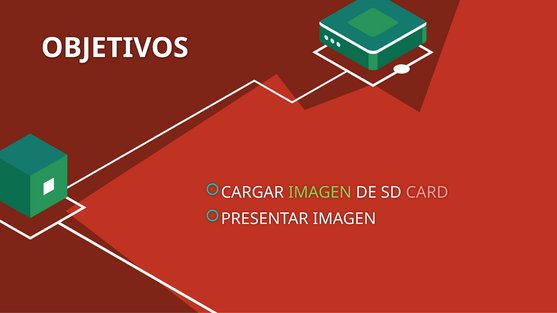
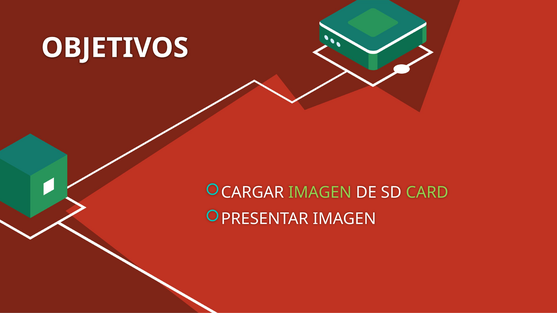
CARD colour: pink -> light green
